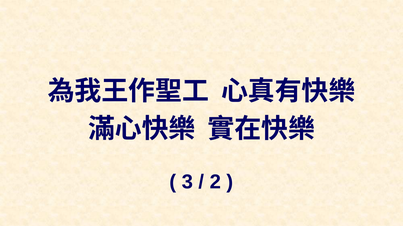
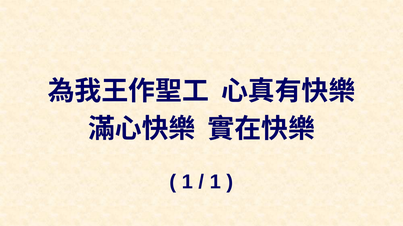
3 at (187, 182): 3 -> 1
2 at (215, 182): 2 -> 1
